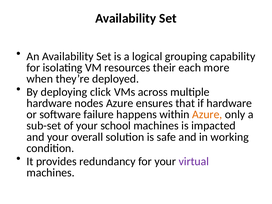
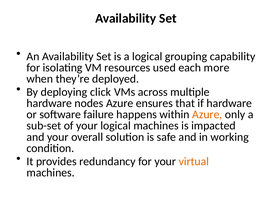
their: their -> used
your school: school -> logical
virtual colour: purple -> orange
